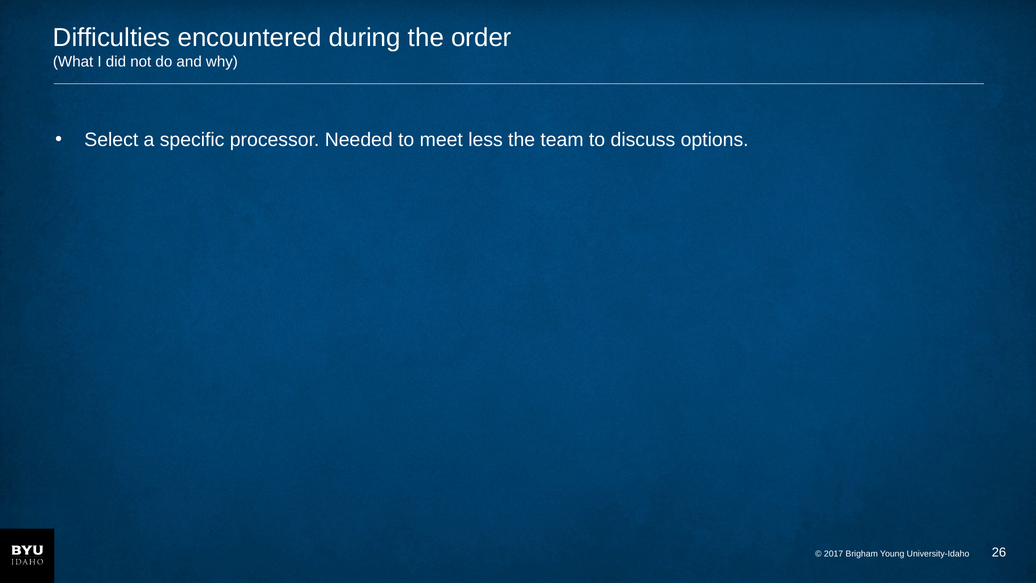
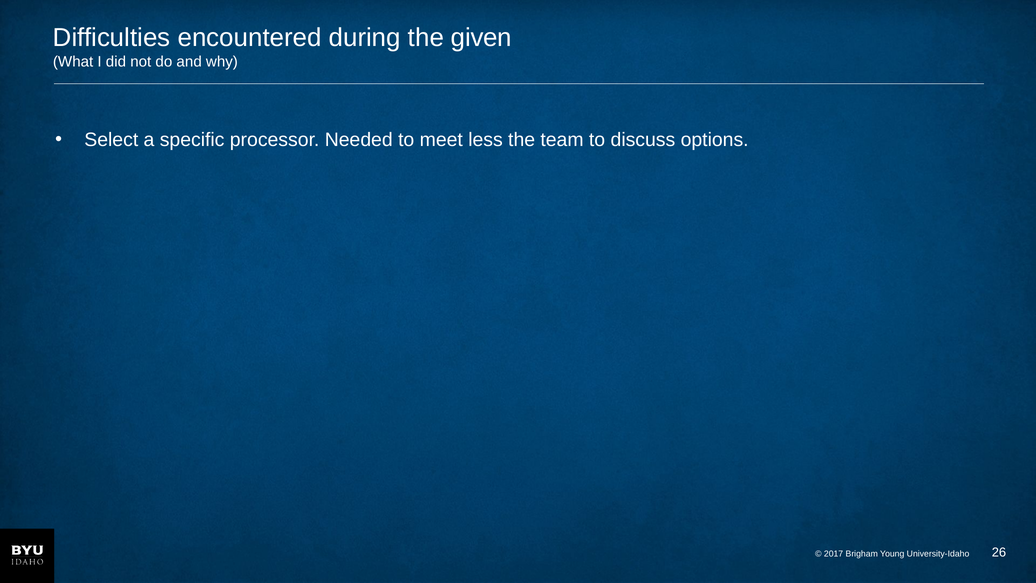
order: order -> given
